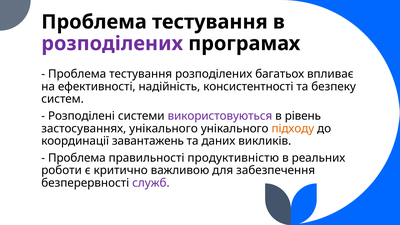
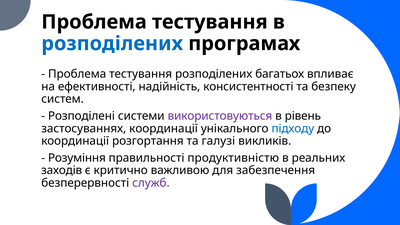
розподілених at (112, 44) colour: purple -> blue
застосуваннях унікального: унікального -> координації
підходу colour: orange -> blue
завантажень: завантажень -> розгортання
даних: даних -> галузі
Проблема at (77, 158): Проблема -> Розуміння
роботи: роботи -> заходів
